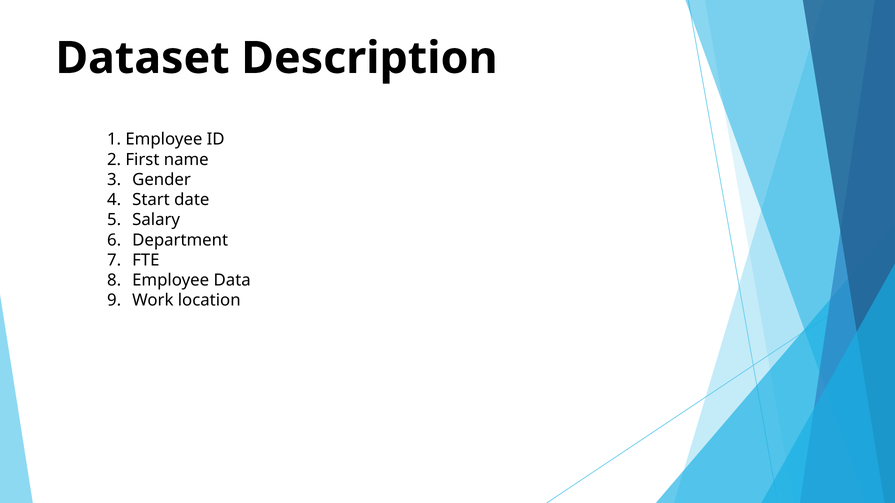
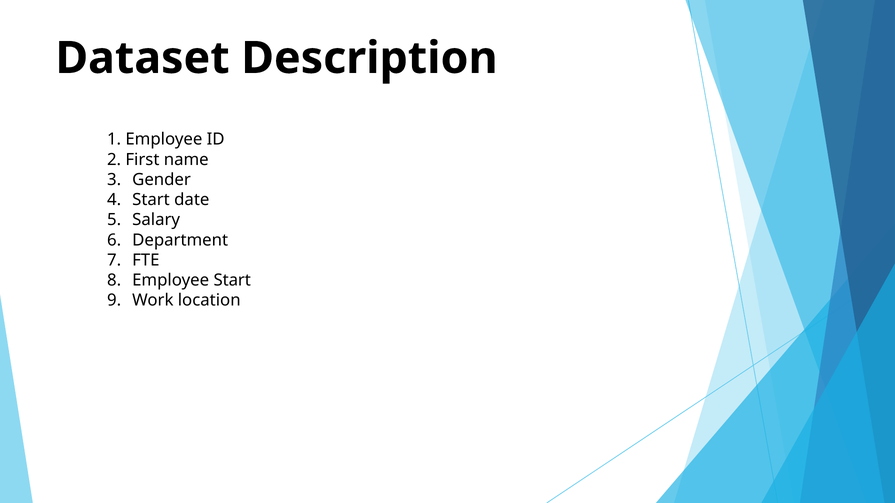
Employee Data: Data -> Start
